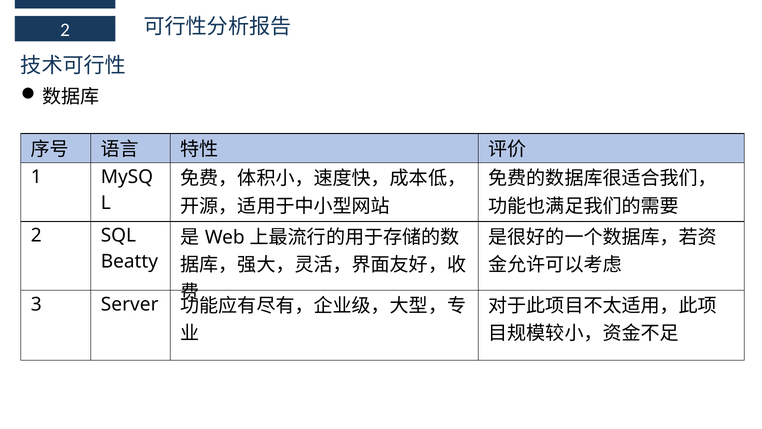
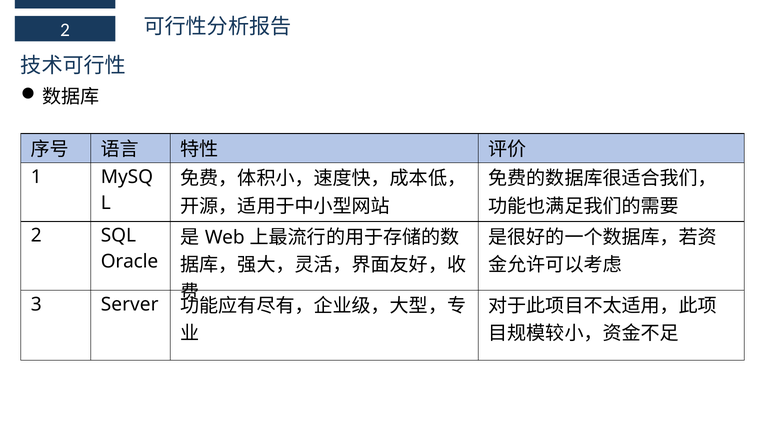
Beatty: Beatty -> Oracle
